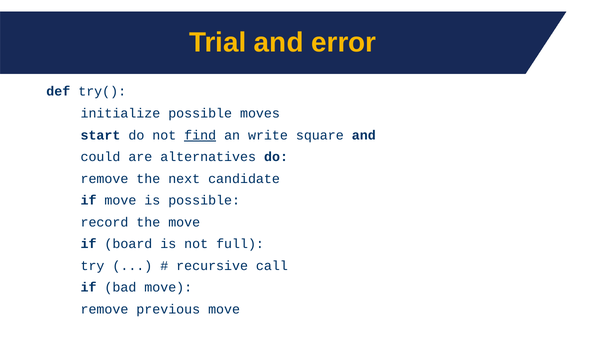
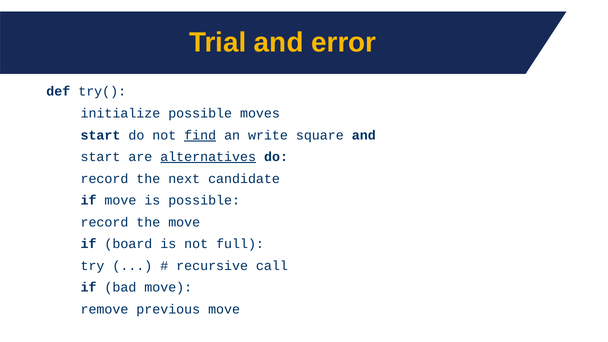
could at (100, 157): could -> start
alternatives underline: none -> present
remove at (104, 179): remove -> record
